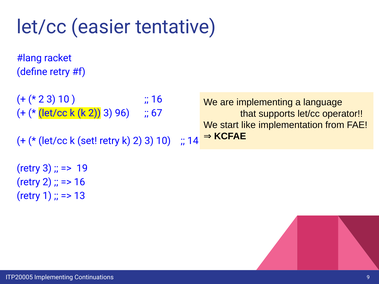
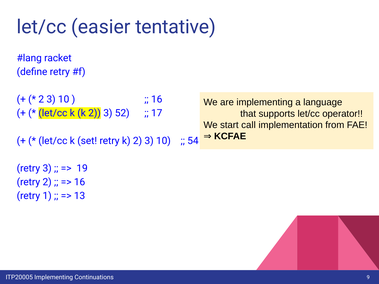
96: 96 -> 52
67: 67 -> 17
like: like -> call
14: 14 -> 54
